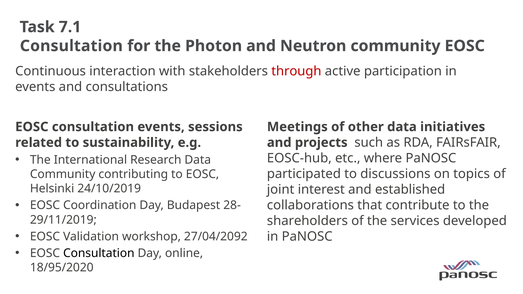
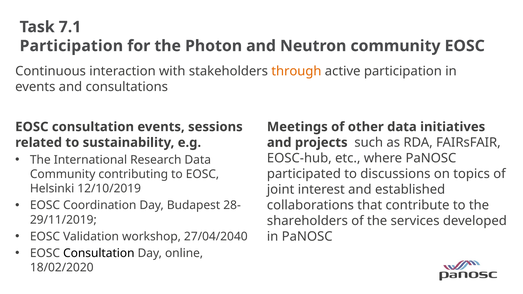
Consultation at (71, 46): Consultation -> Participation
through colour: red -> orange
24/10/2019: 24/10/2019 -> 12/10/2019
27/04/2092: 27/04/2092 -> 27/04/2040
18/95/2020: 18/95/2020 -> 18/02/2020
